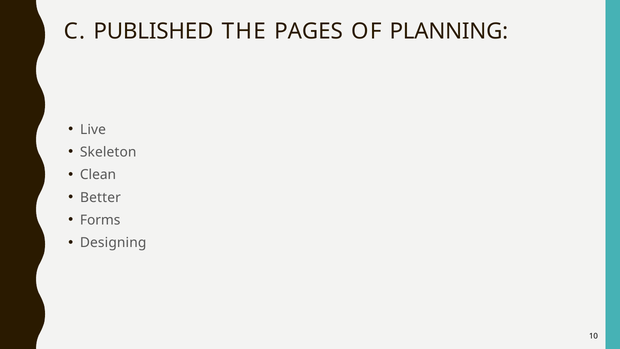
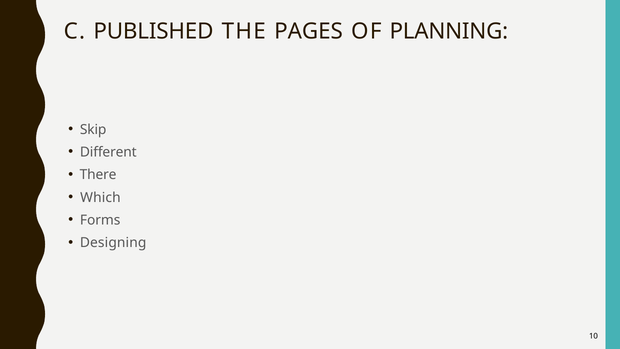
Live: Live -> Skip
Skeleton: Skeleton -> Different
Clean: Clean -> There
Better: Better -> Which
